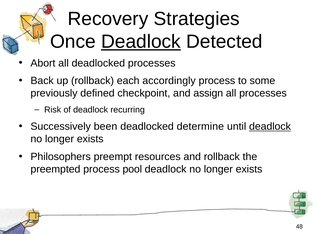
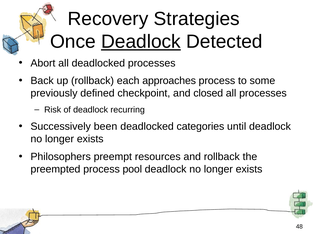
accordingly: accordingly -> approaches
assign: assign -> closed
determine: determine -> categories
deadlock at (270, 127) underline: present -> none
